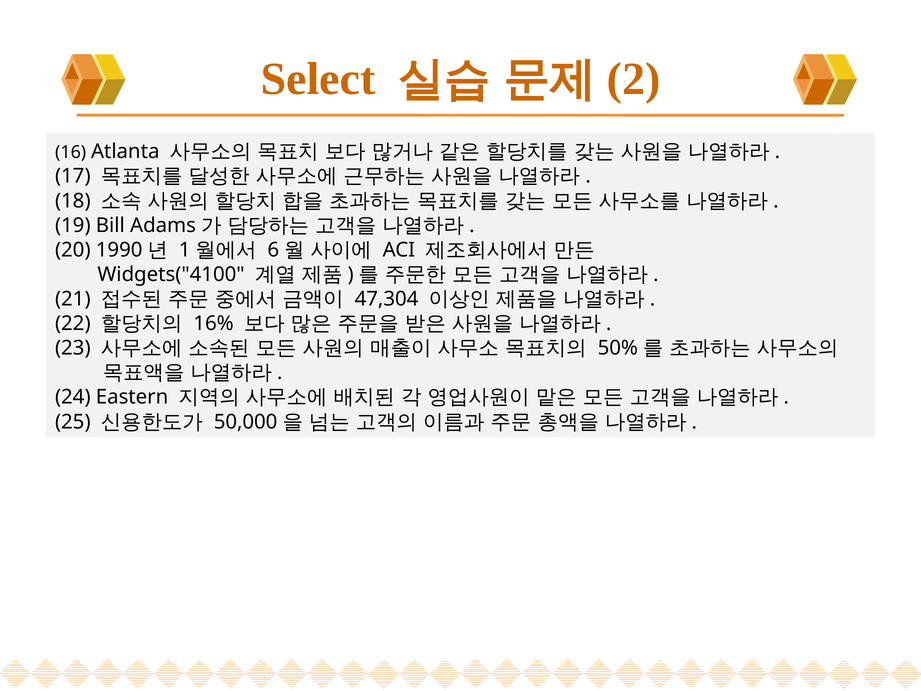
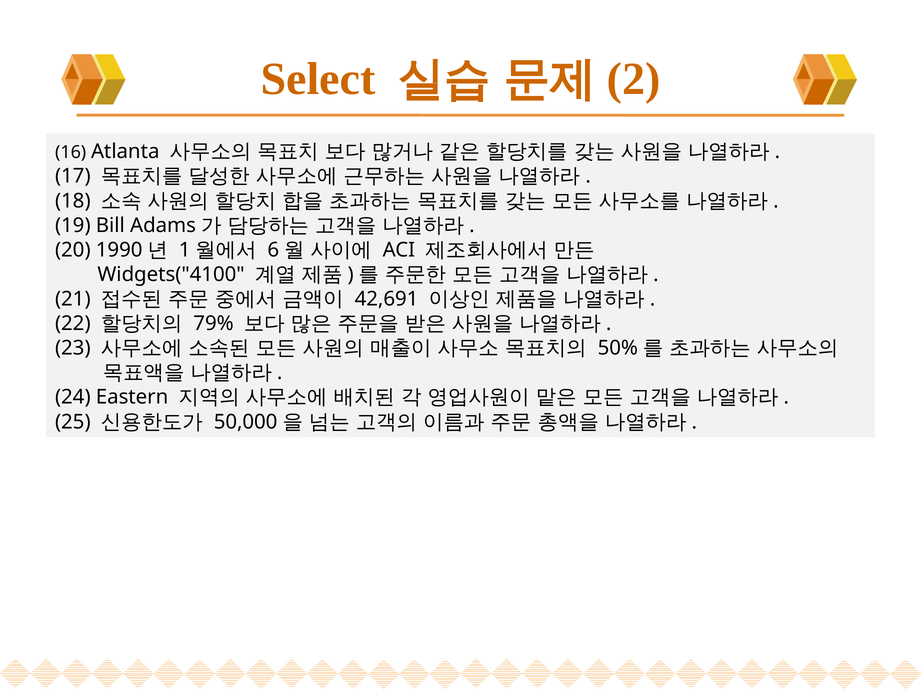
47,304: 47,304 -> 42,691
16%: 16% -> 79%
